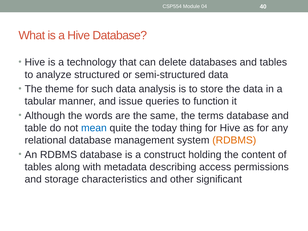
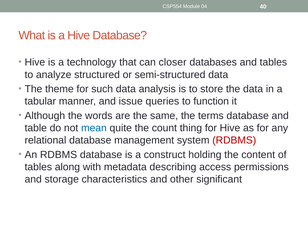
delete: delete -> closer
today: today -> count
RDBMS at (234, 140) colour: orange -> red
